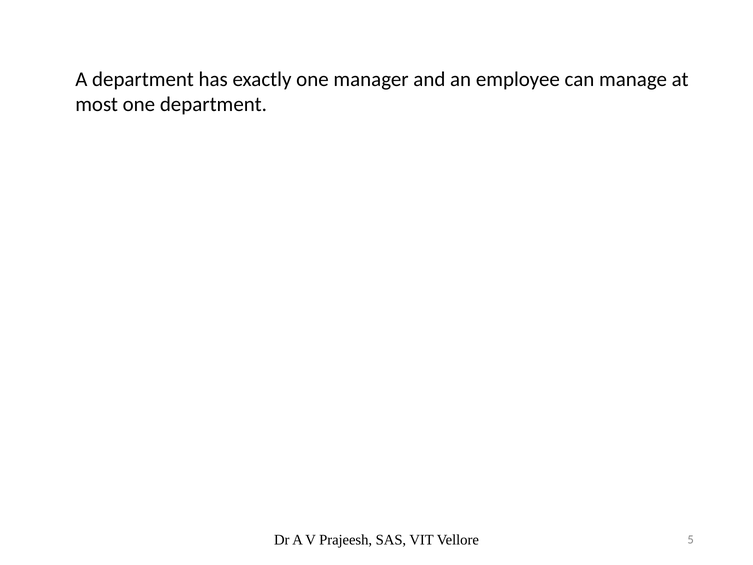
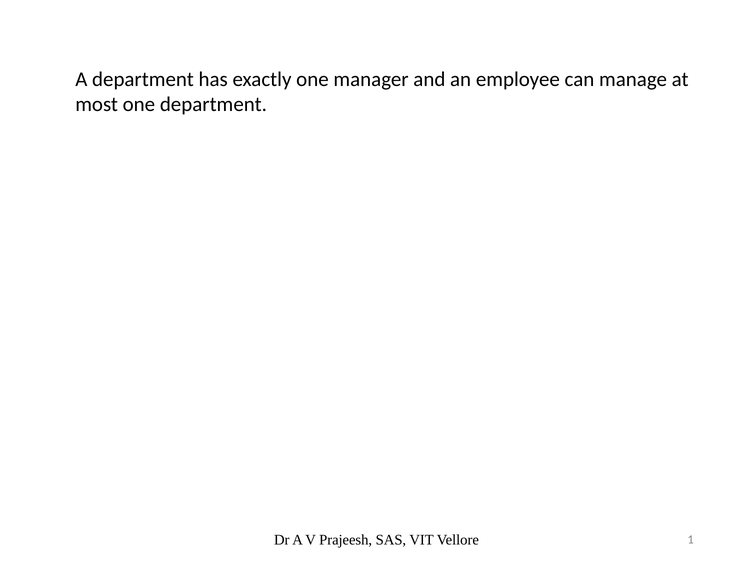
5: 5 -> 1
